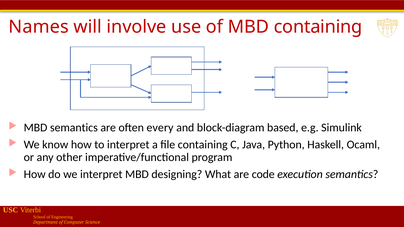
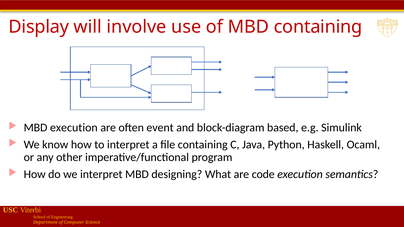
Names: Names -> Display
MBD semantics: semantics -> execution
every: every -> event
